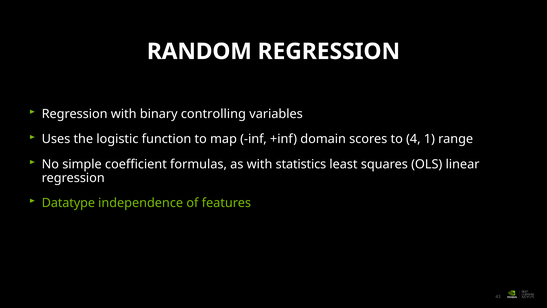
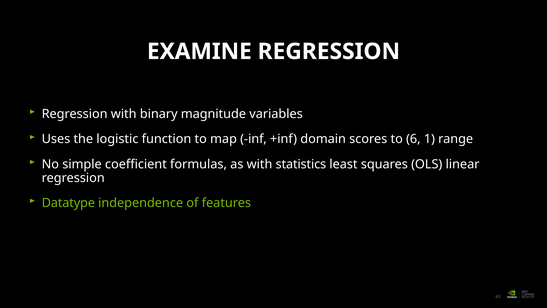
RANDOM: RANDOM -> EXAMINE
controlling: controlling -> magnitude
4: 4 -> 6
